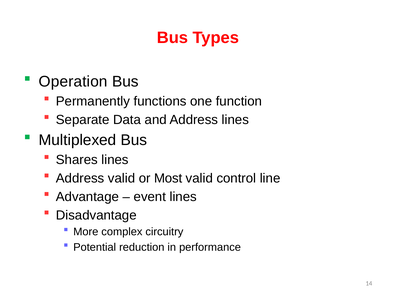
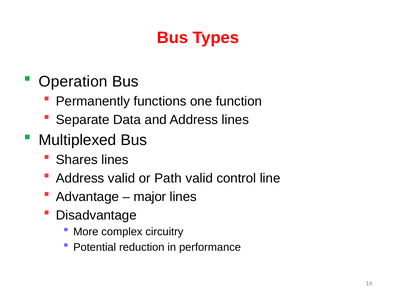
Most: Most -> Path
event: event -> major
